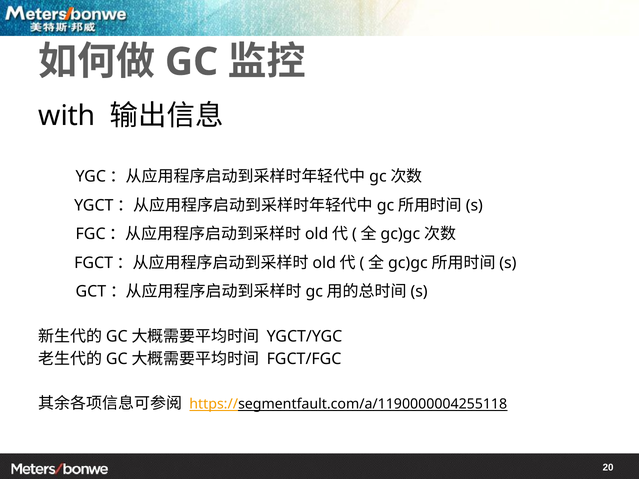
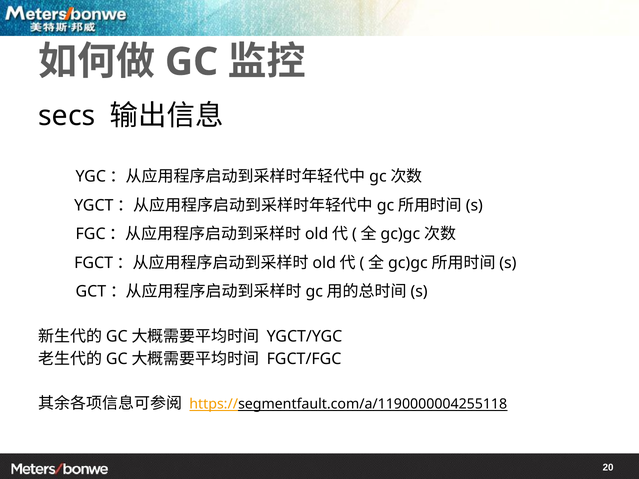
with: with -> secs
